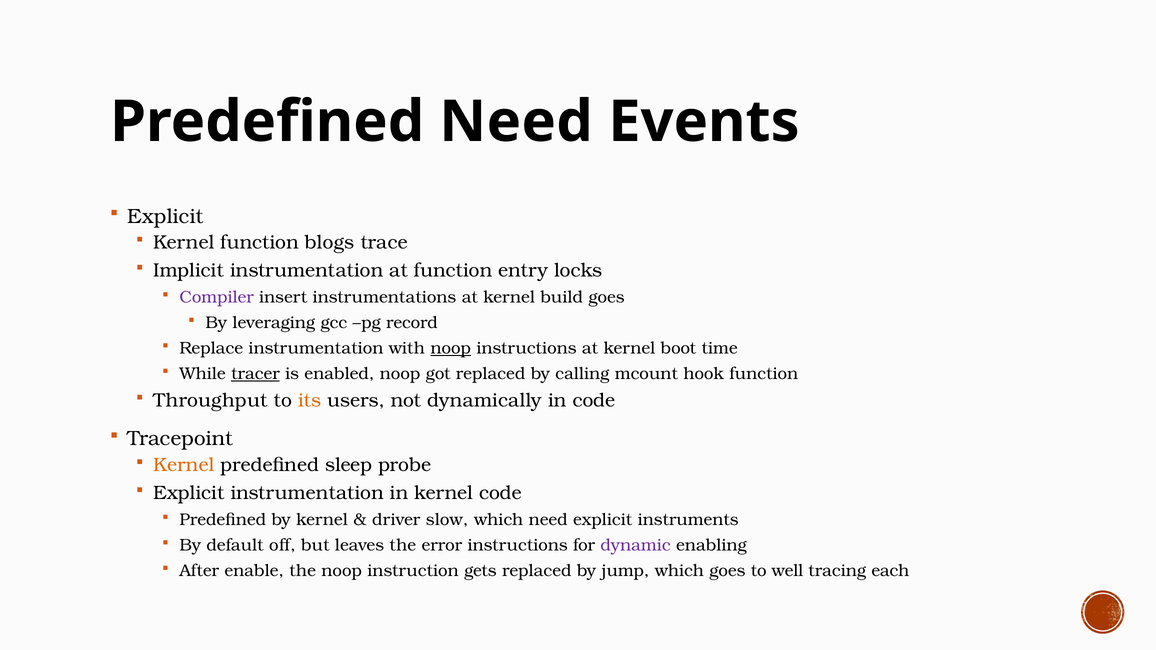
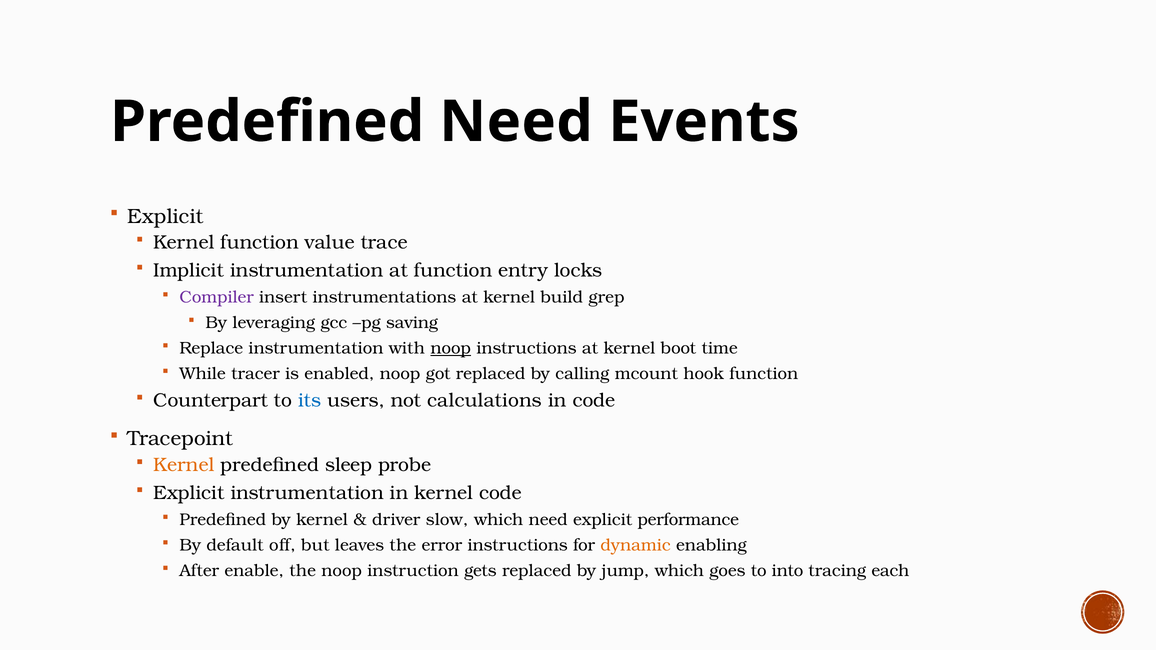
blogs: blogs -> value
build goes: goes -> grep
record: record -> saving
tracer underline: present -> none
Throughput: Throughput -> Counterpart
its colour: orange -> blue
dynamically: dynamically -> calculations
instruments: instruments -> performance
dynamic colour: purple -> orange
well: well -> into
